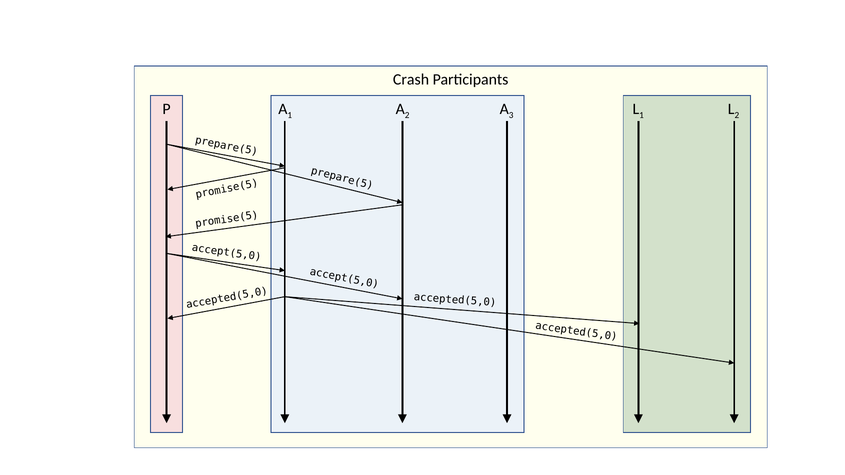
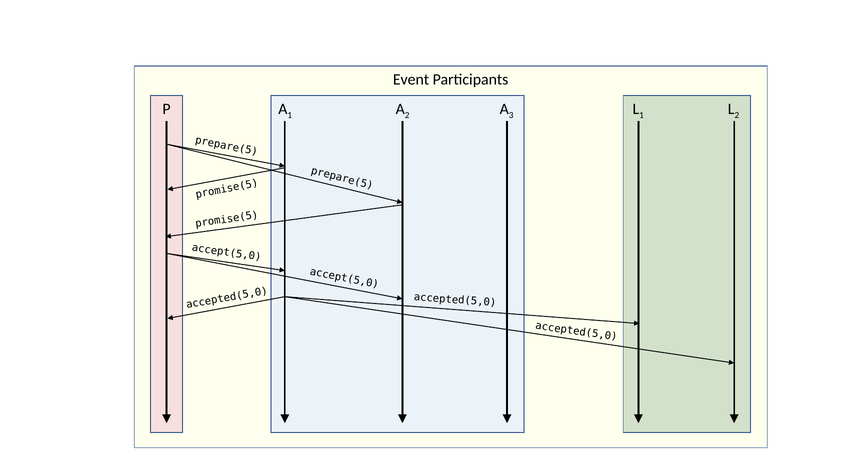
Crash: Crash -> Event
